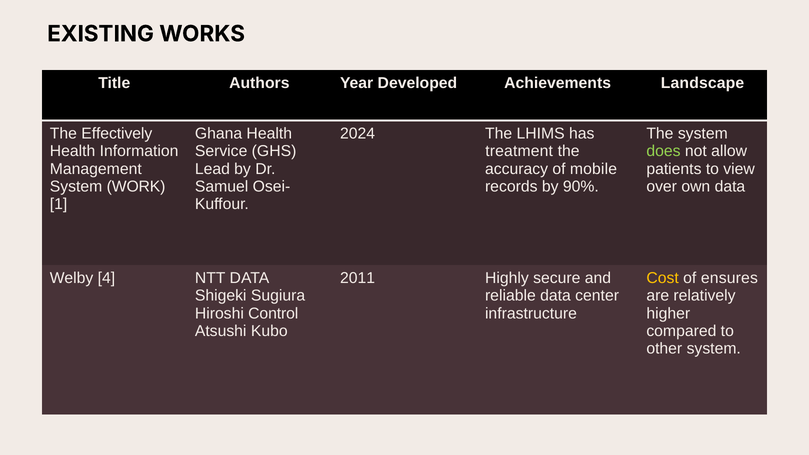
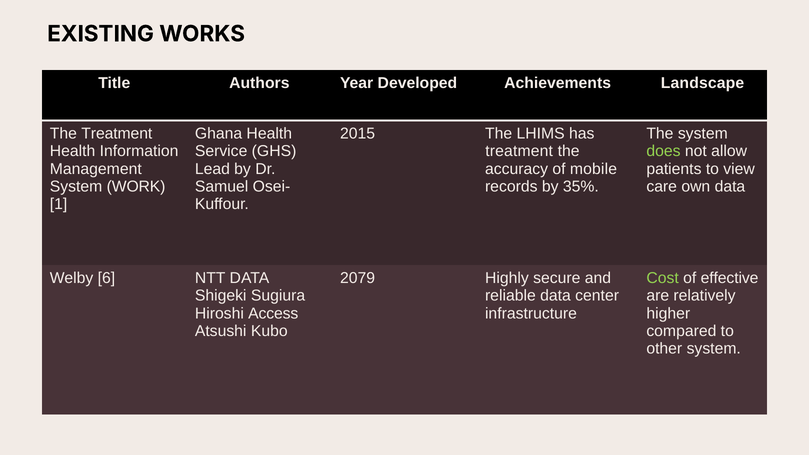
The Effectively: Effectively -> Treatment
2024: 2024 -> 2015
90%: 90% -> 35%
over: over -> care
4: 4 -> 6
2011: 2011 -> 2079
Cost colour: yellow -> light green
ensures: ensures -> effective
Control: Control -> Access
